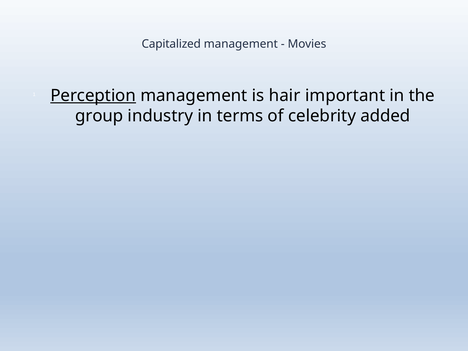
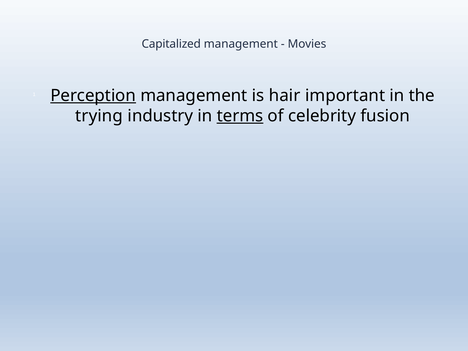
group: group -> trying
terms underline: none -> present
added: added -> fusion
